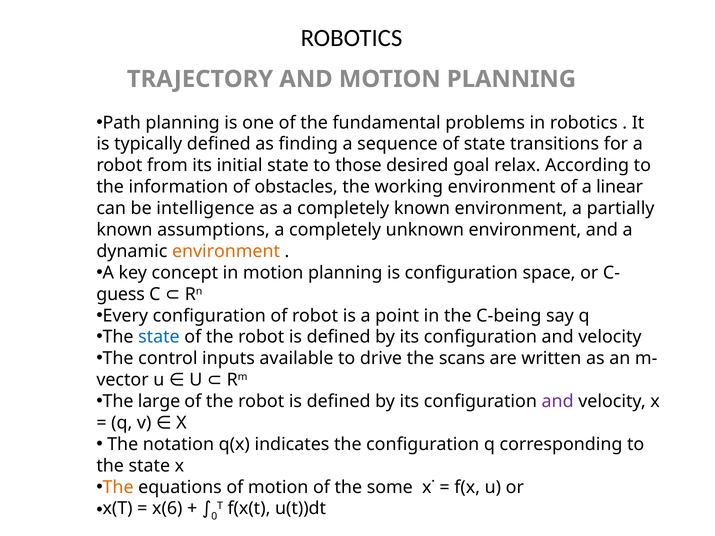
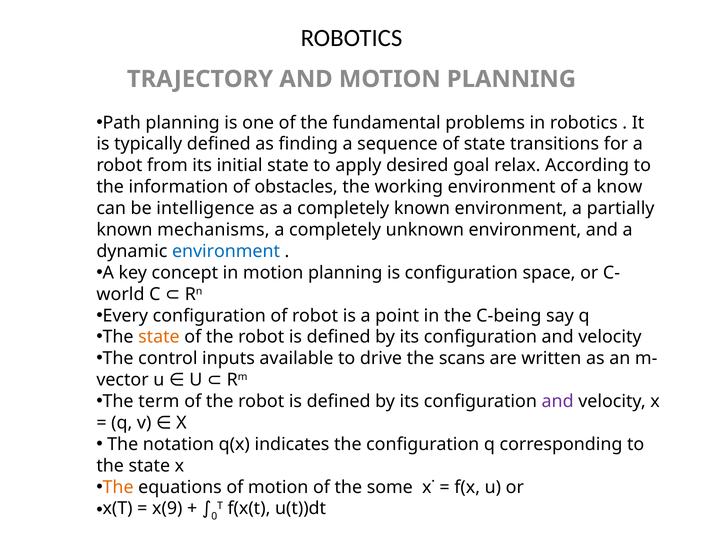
those: those -> apply
linear: linear -> know
assumptions: assumptions -> mechanisms
environment at (226, 251) colour: orange -> blue
guess: guess -> world
state at (159, 337) colour: blue -> orange
large: large -> term
x(6: x(6 -> x(9
